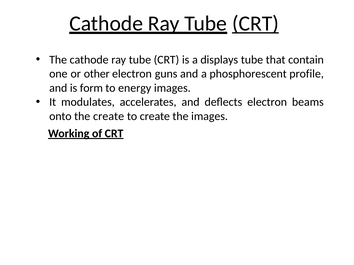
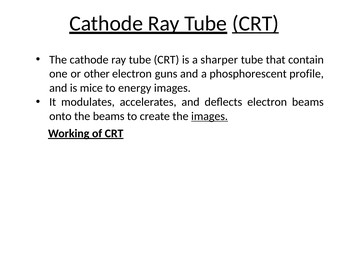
displays: displays -> sharper
form: form -> mice
the create: create -> beams
images at (210, 116) underline: none -> present
